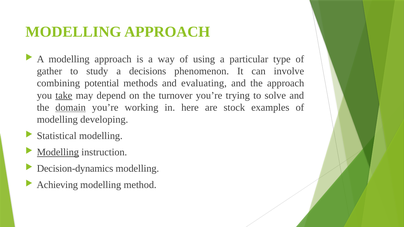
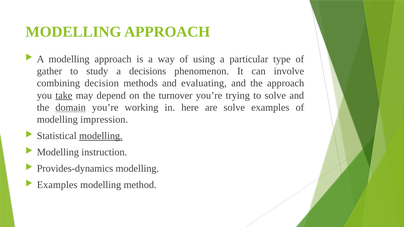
potential: potential -> decision
are stock: stock -> solve
developing: developing -> impression
modelling at (101, 136) underline: none -> present
Modelling at (58, 152) underline: present -> none
Decision-dynamics: Decision-dynamics -> Provides-dynamics
Achieving at (57, 185): Achieving -> Examples
